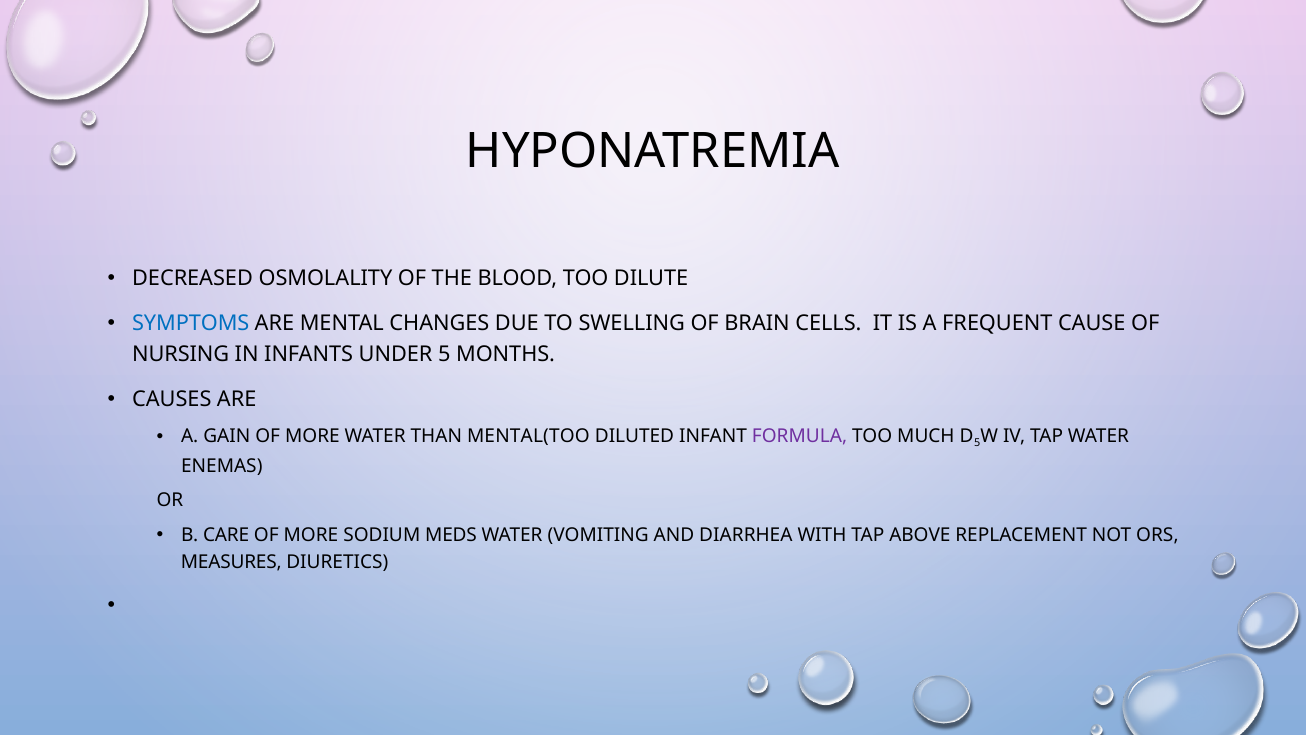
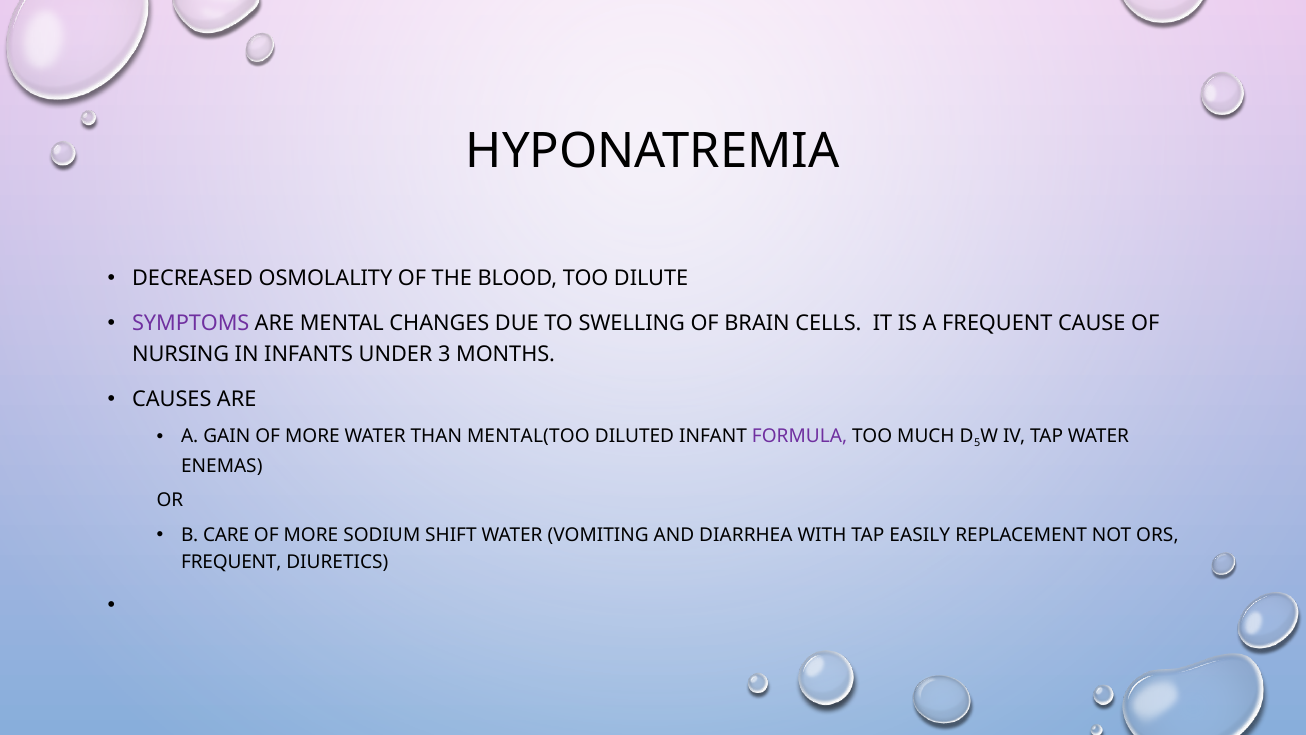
SYMPTOMS colour: blue -> purple
UNDER 5: 5 -> 3
MEDS: MEDS -> SHIFT
ABOVE: ABOVE -> EASILY
MEASURES at (231, 562): MEASURES -> FREQUENT
